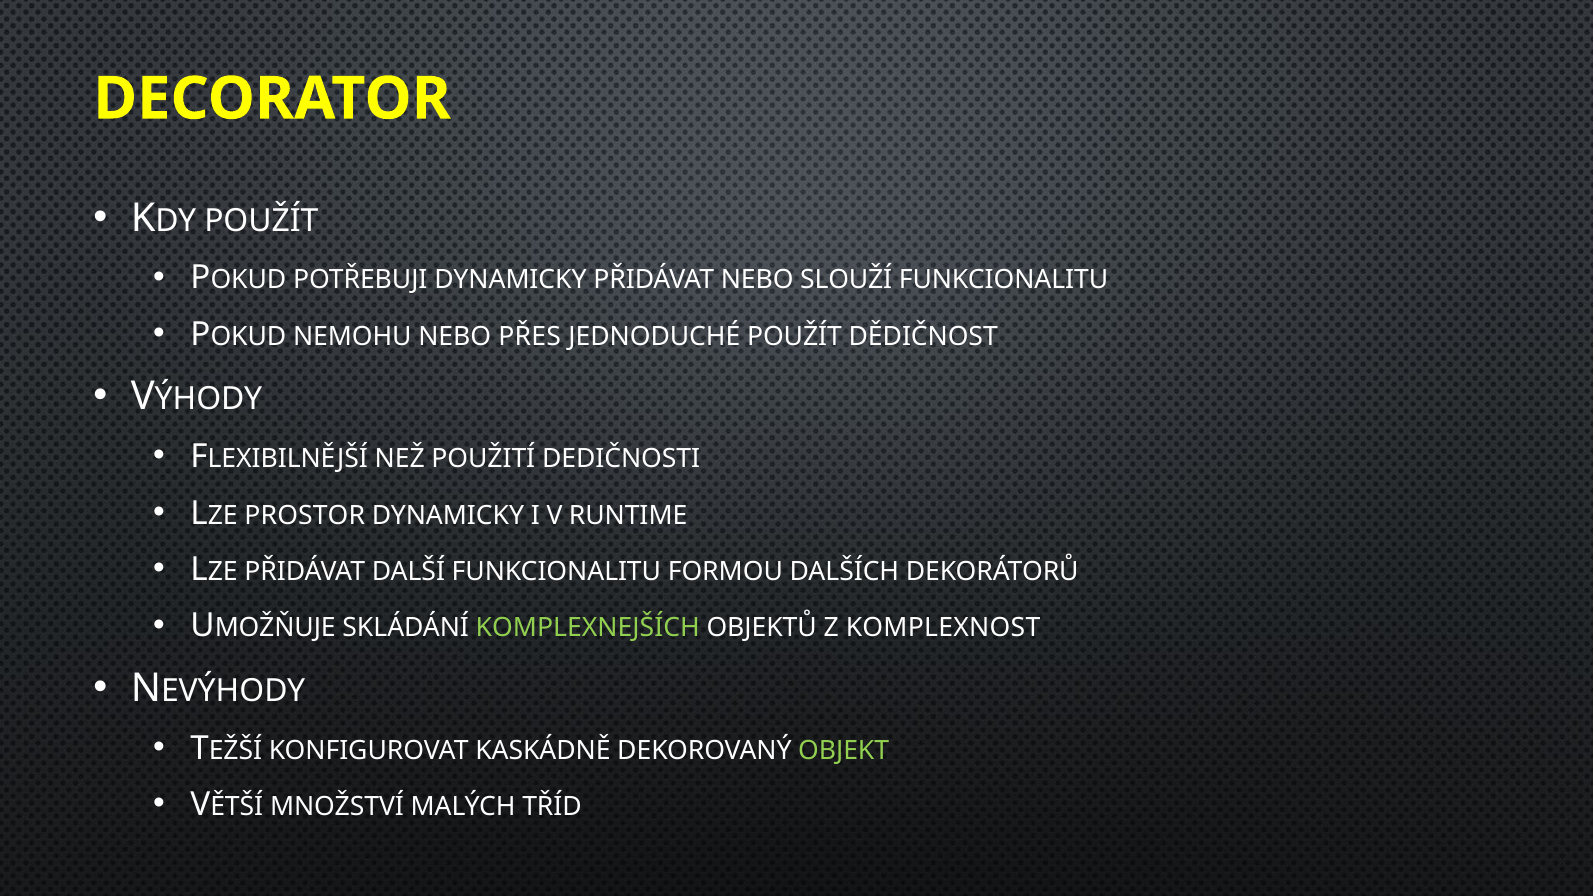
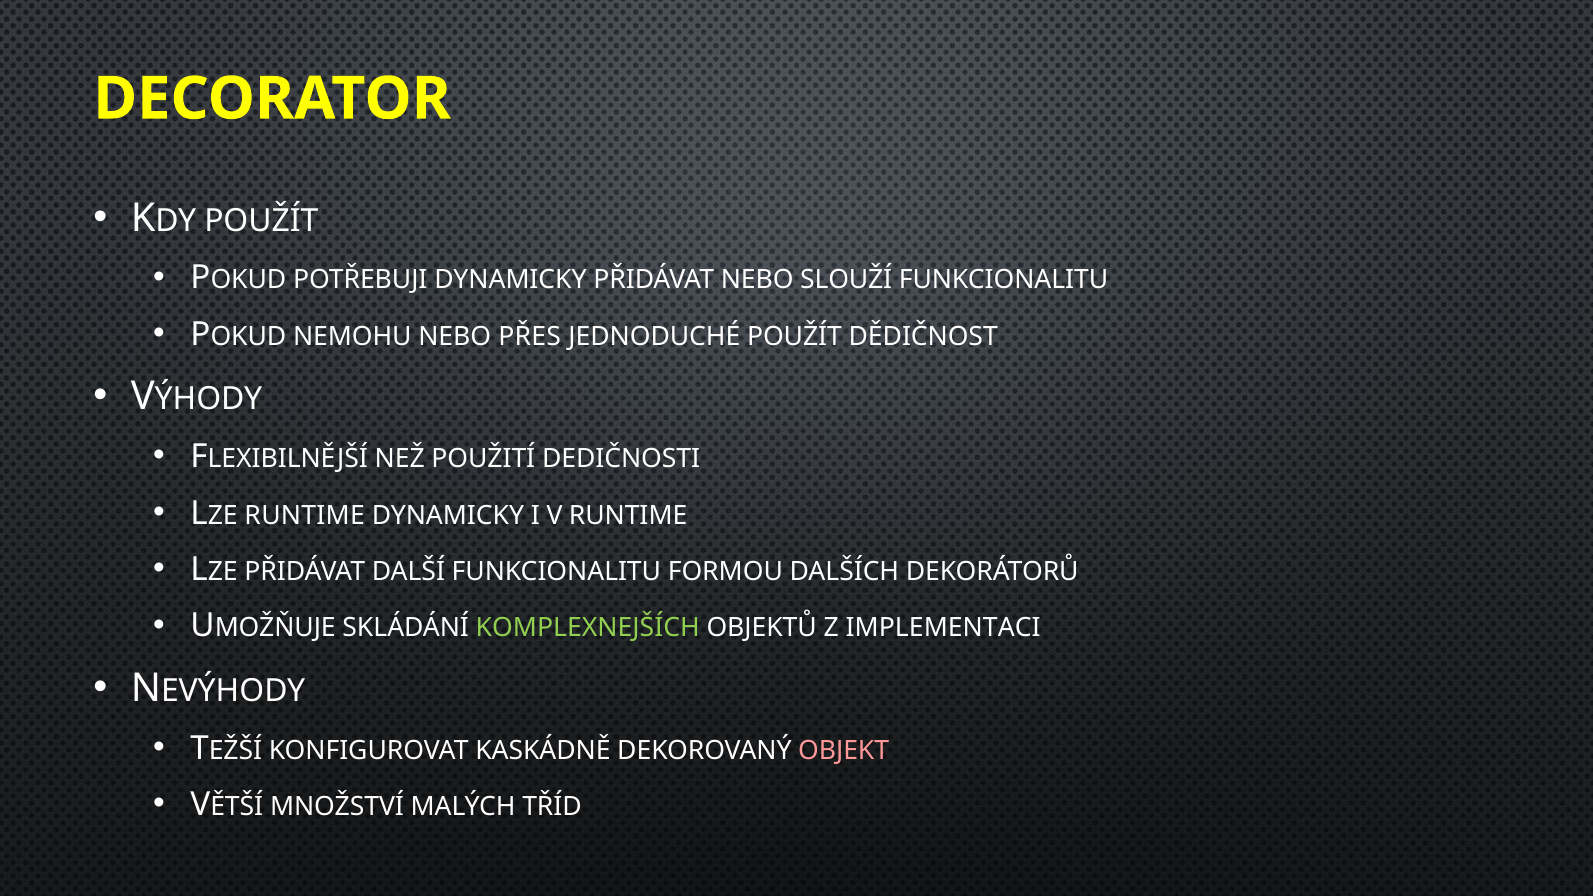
PROSTOR at (305, 515): PROSTOR -> RUNTIME
KOMPLEXNOST: KOMPLEXNOST -> IMPLEMENTACI
OBJEKT colour: light green -> pink
